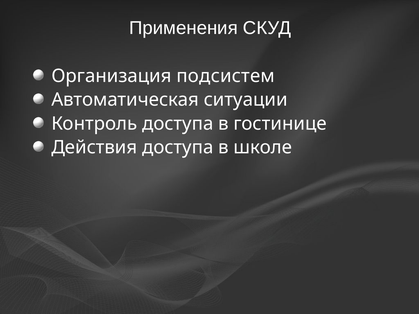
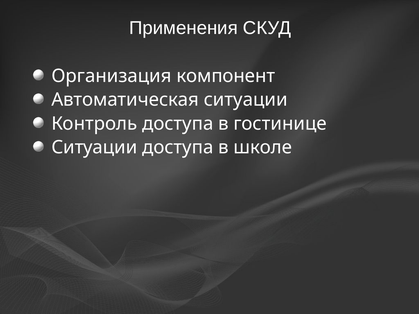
подсистем: подсистем -> компонент
Действия at (94, 147): Действия -> Ситуации
